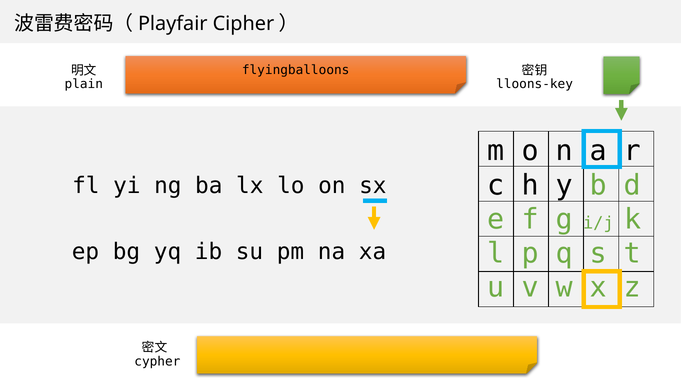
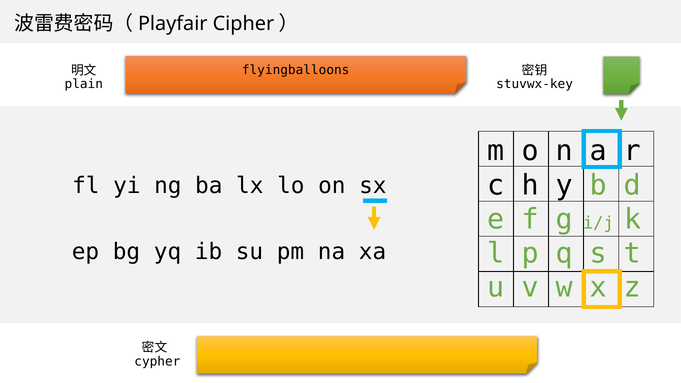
lloons-key: lloons-key -> stuvwx-key
